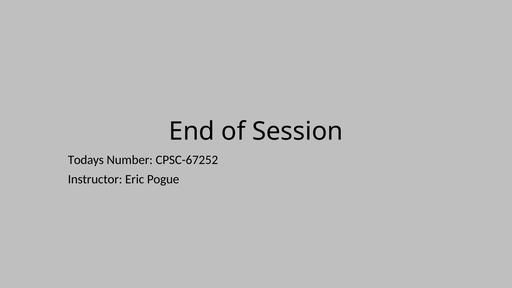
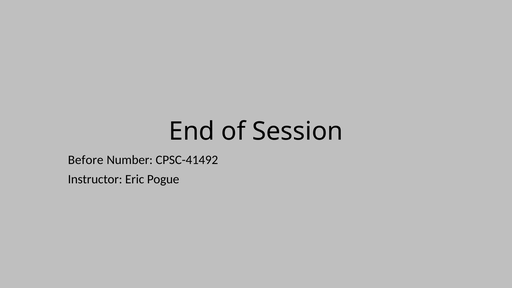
Todays: Todays -> Before
CPSC-67252: CPSC-67252 -> CPSC-41492
